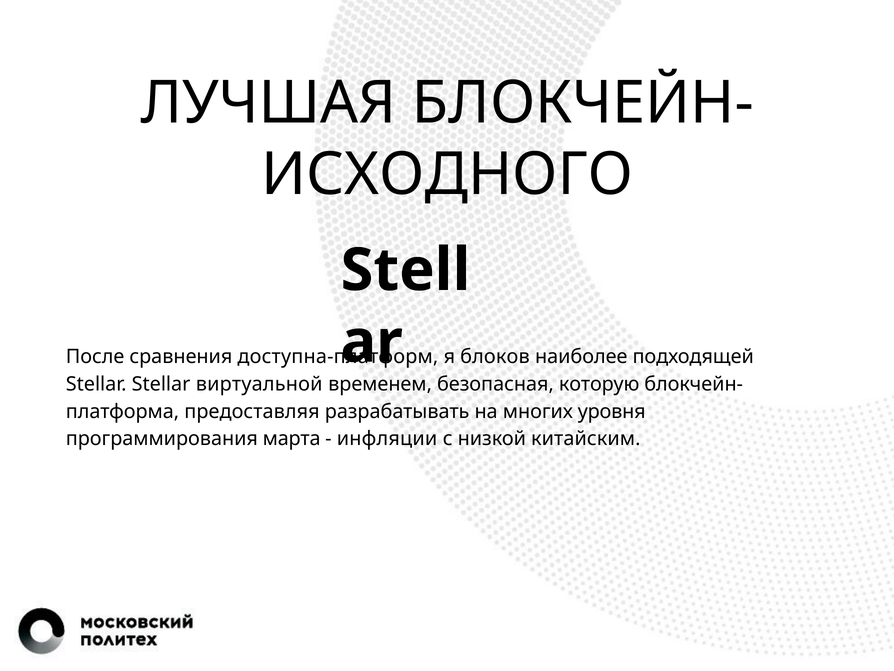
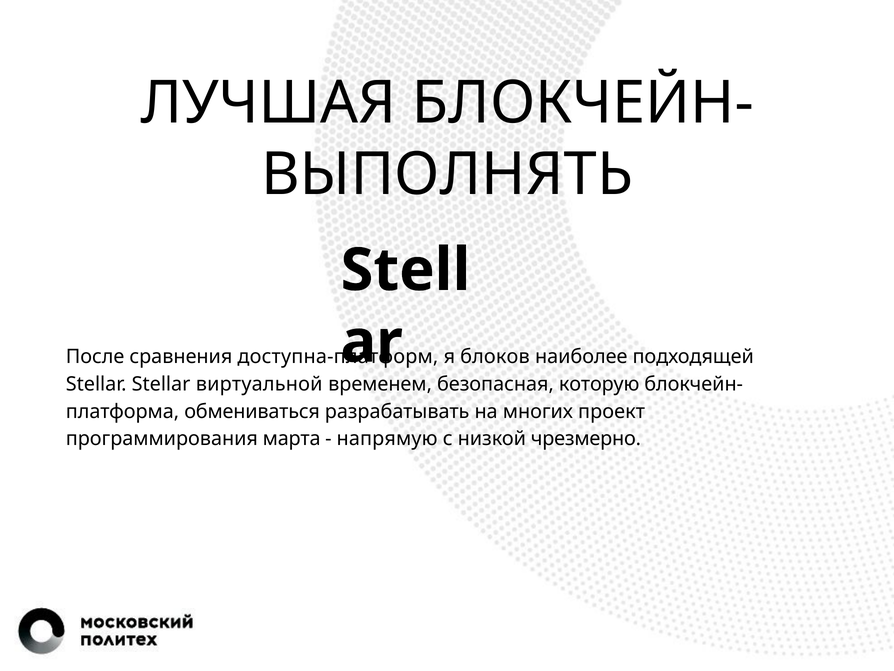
ИСХОДНОГО: ИСХОДНОГО -> ВЫПОЛНЯТЬ
предоставляя: предоставляя -> обмениваться
уровня: уровня -> проект
инфляции: инфляции -> напрямую
китайским: китайским -> чрезмерно
